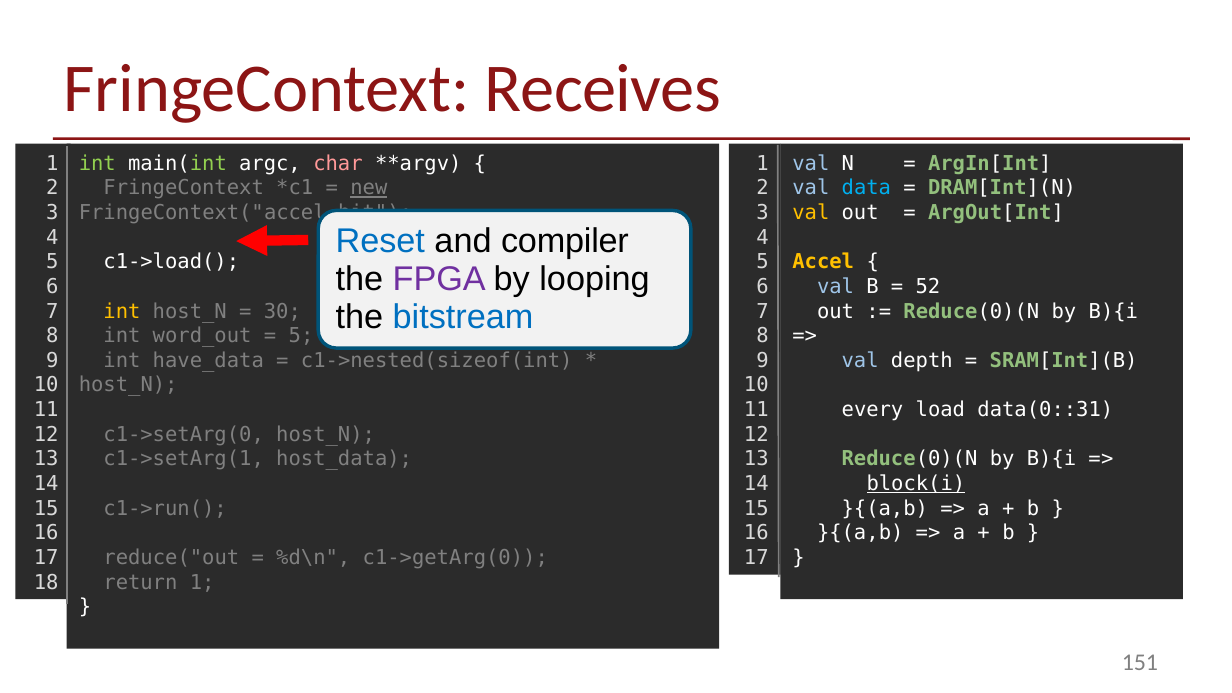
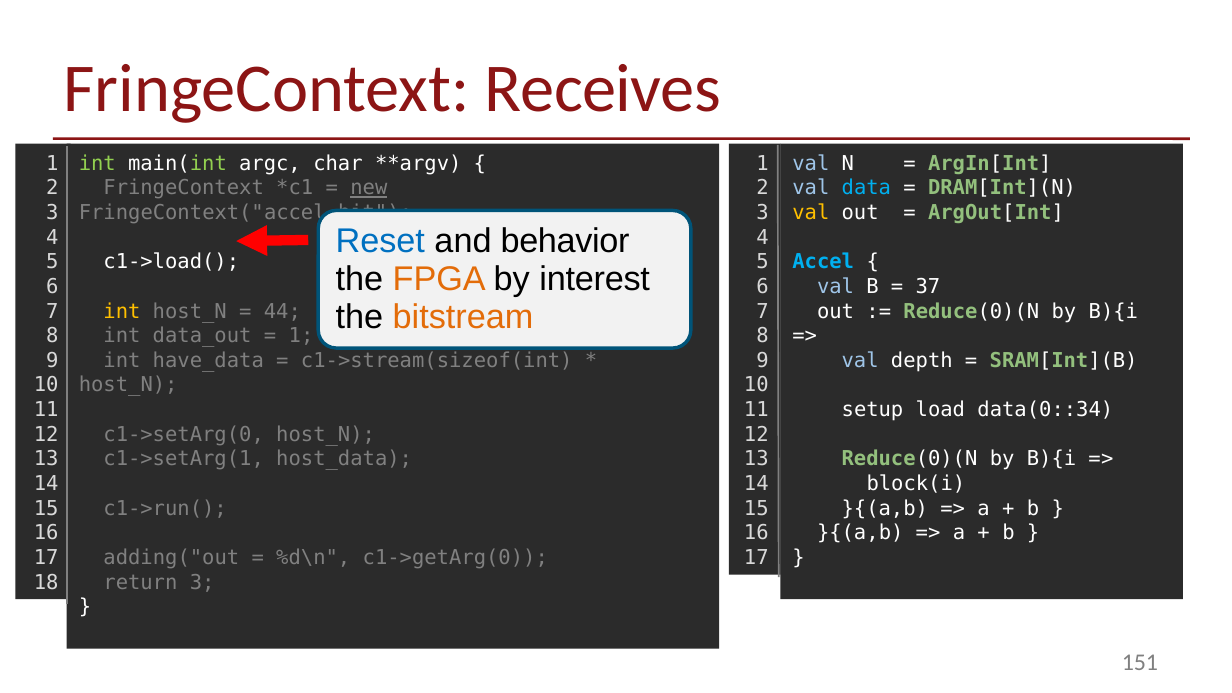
char colour: pink -> white
compiler: compiler -> behavior
Accel colour: yellow -> light blue
FPGA colour: purple -> orange
looping: looping -> interest
52: 52 -> 37
bitstream colour: blue -> orange
30: 30 -> 44
word_out: word_out -> data_out
5 at (301, 336): 5 -> 1
c1->nested(sizeof(int: c1->nested(sizeof(int -> c1->stream(sizeof(int
every: every -> setup
data(0::31: data(0::31 -> data(0::34
block(i underline: present -> none
reduce("out: reduce("out -> adding("out
return 1: 1 -> 3
